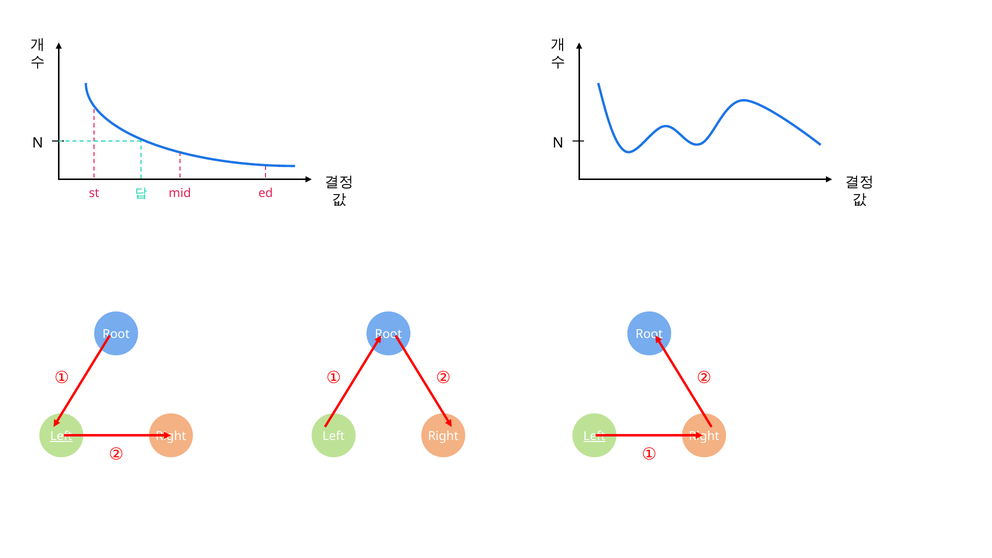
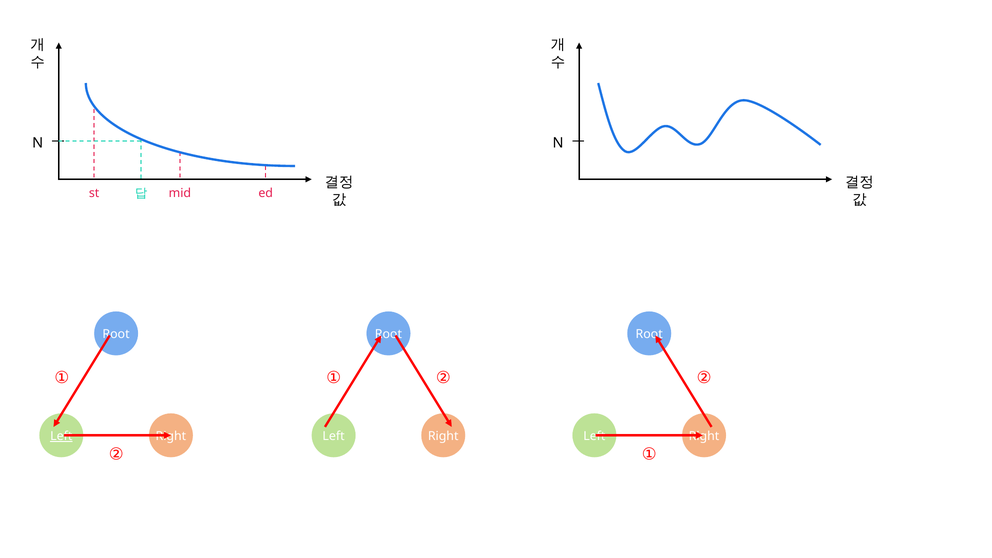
Left at (594, 436) underline: present -> none
